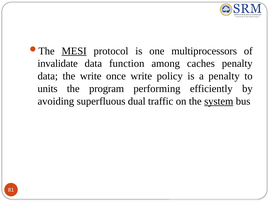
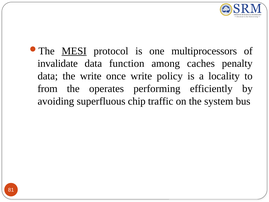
a penalty: penalty -> locality
units: units -> from
program: program -> operates
dual: dual -> chip
system underline: present -> none
